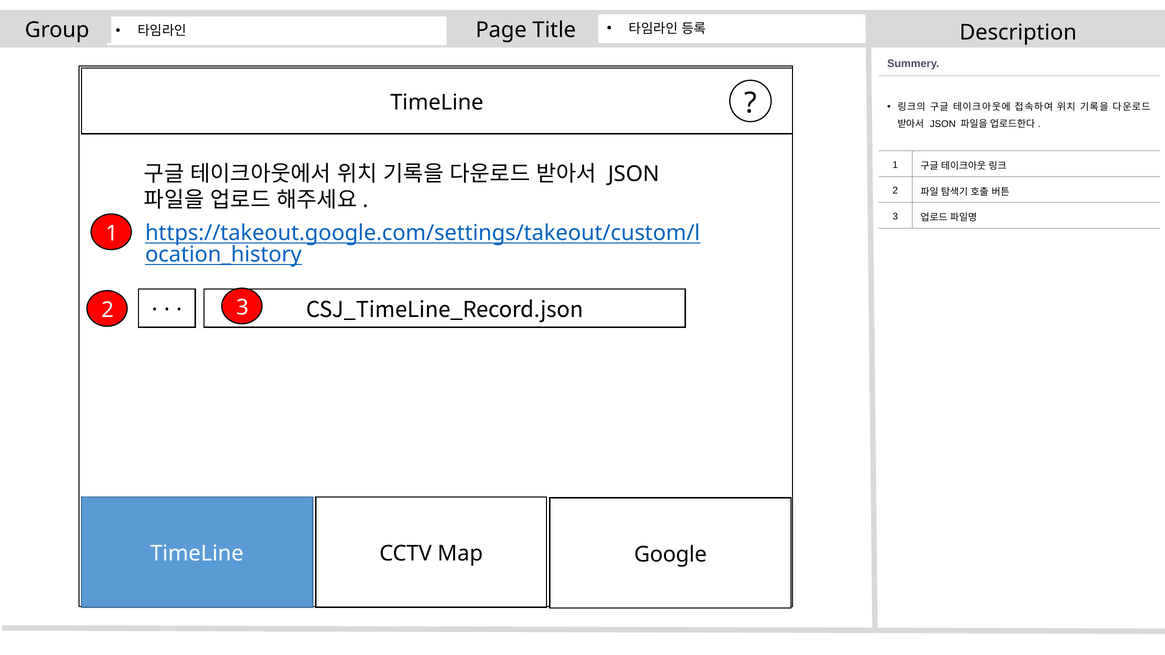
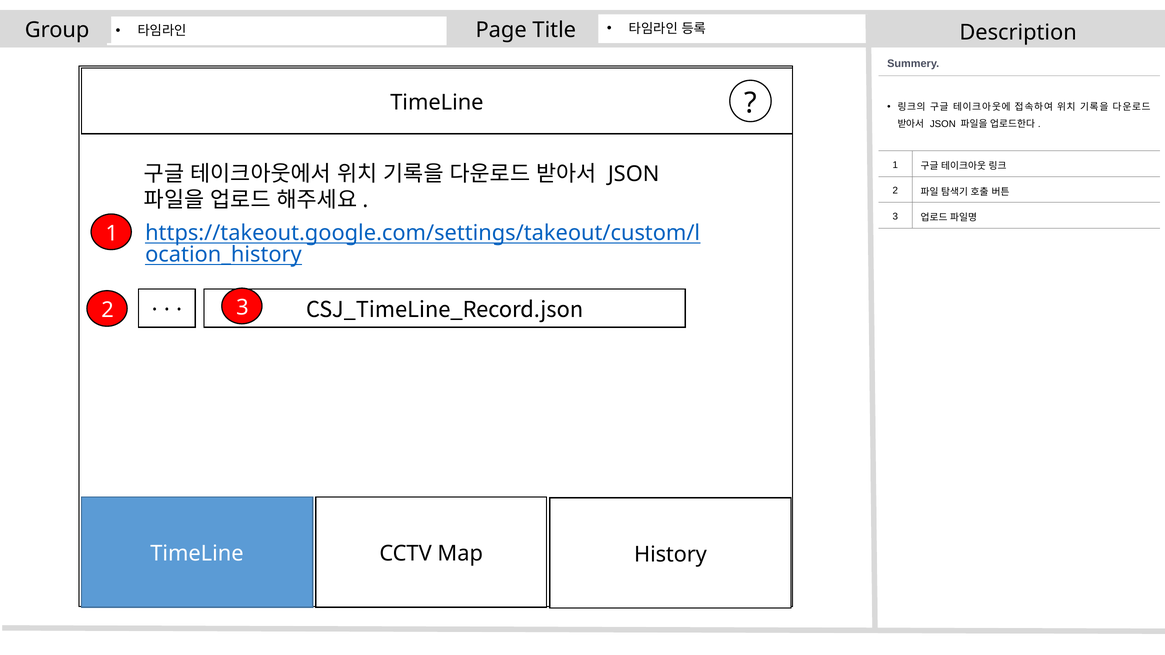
Google: Google -> History
